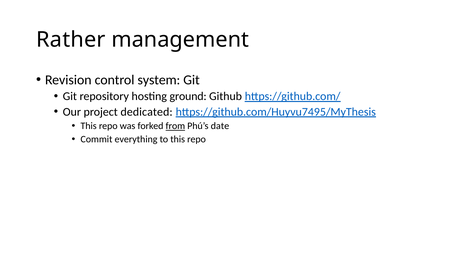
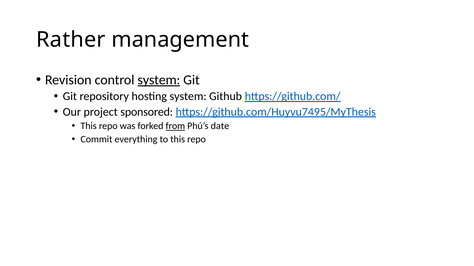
system at (159, 80) underline: none -> present
hosting ground: ground -> system
dedicated: dedicated -> sponsored
